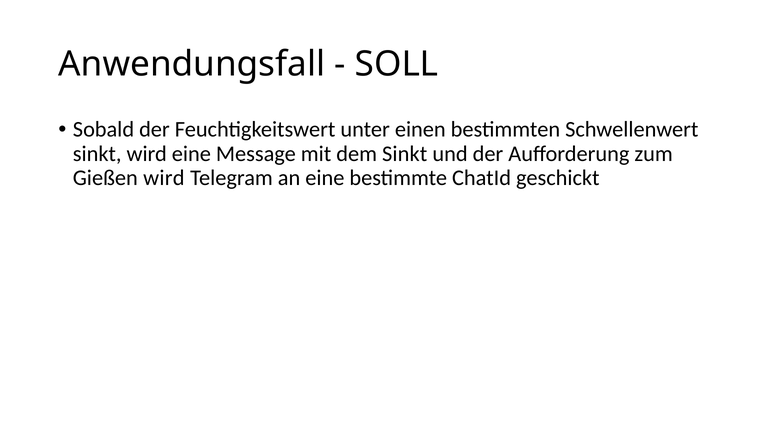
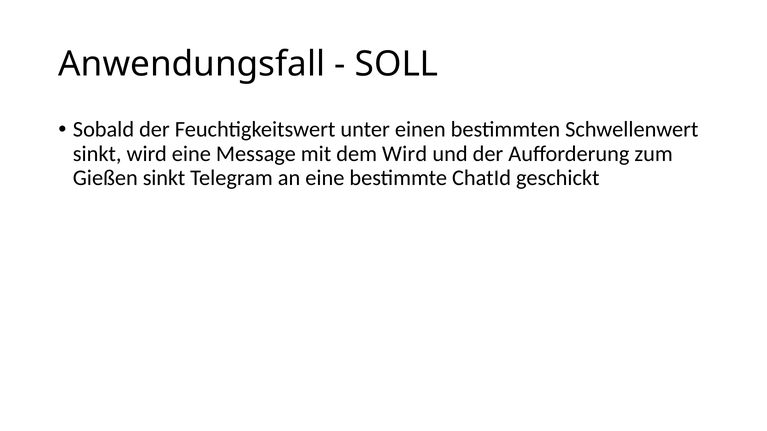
dem Sinkt: Sinkt -> Wird
Gießen wird: wird -> sinkt
